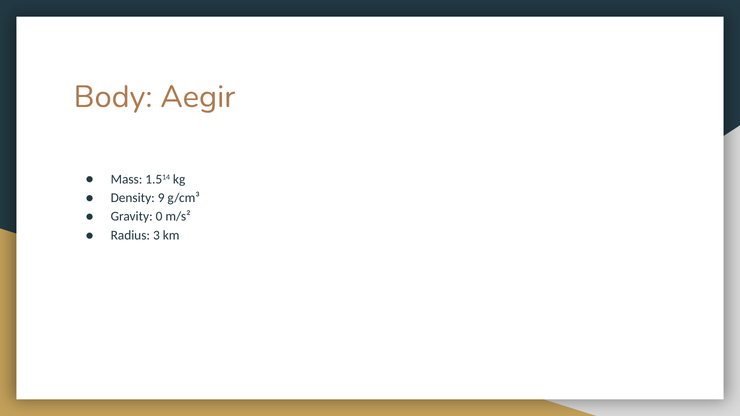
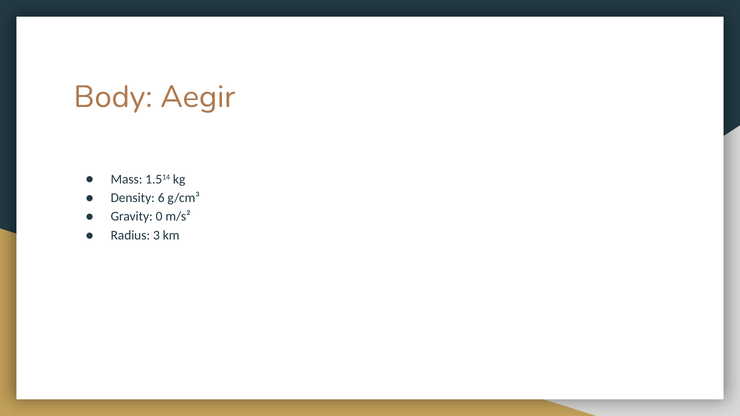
9: 9 -> 6
